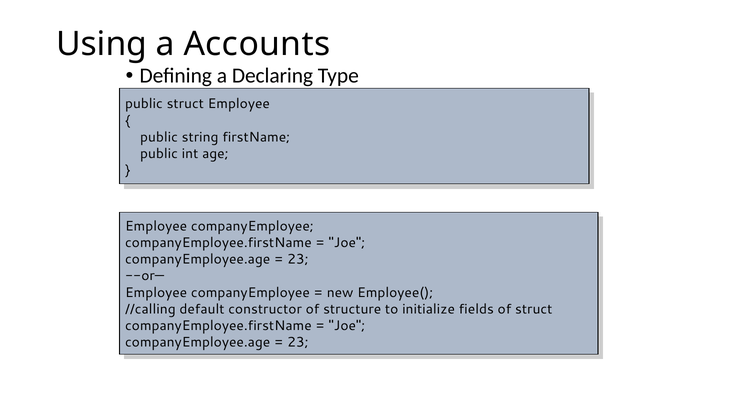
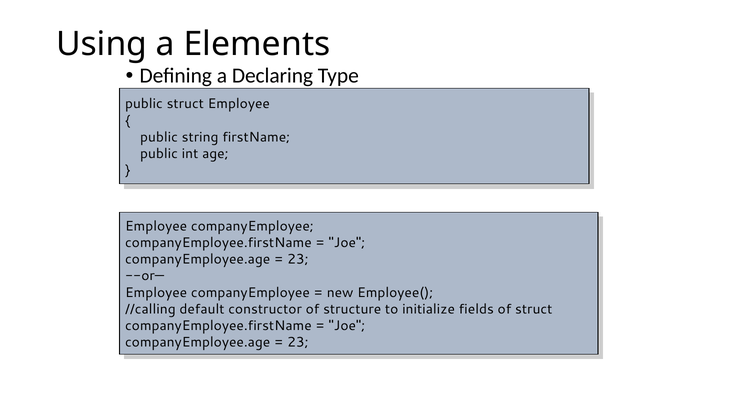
Accounts: Accounts -> Elements
